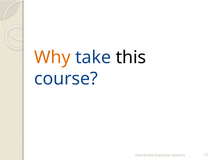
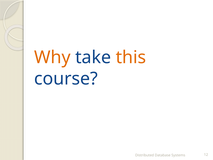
this colour: black -> orange
